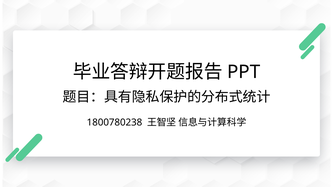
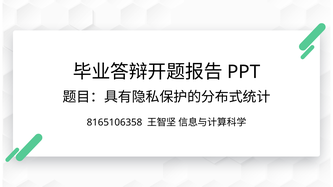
1800780238: 1800780238 -> 8165106358
